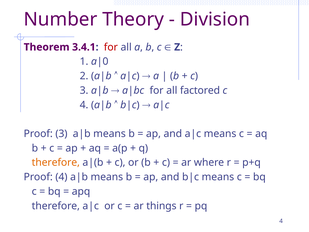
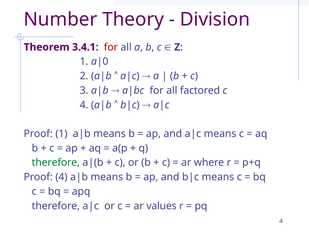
Proof 3: 3 -> 1
therefore at (56, 162) colour: orange -> green
things: things -> values
